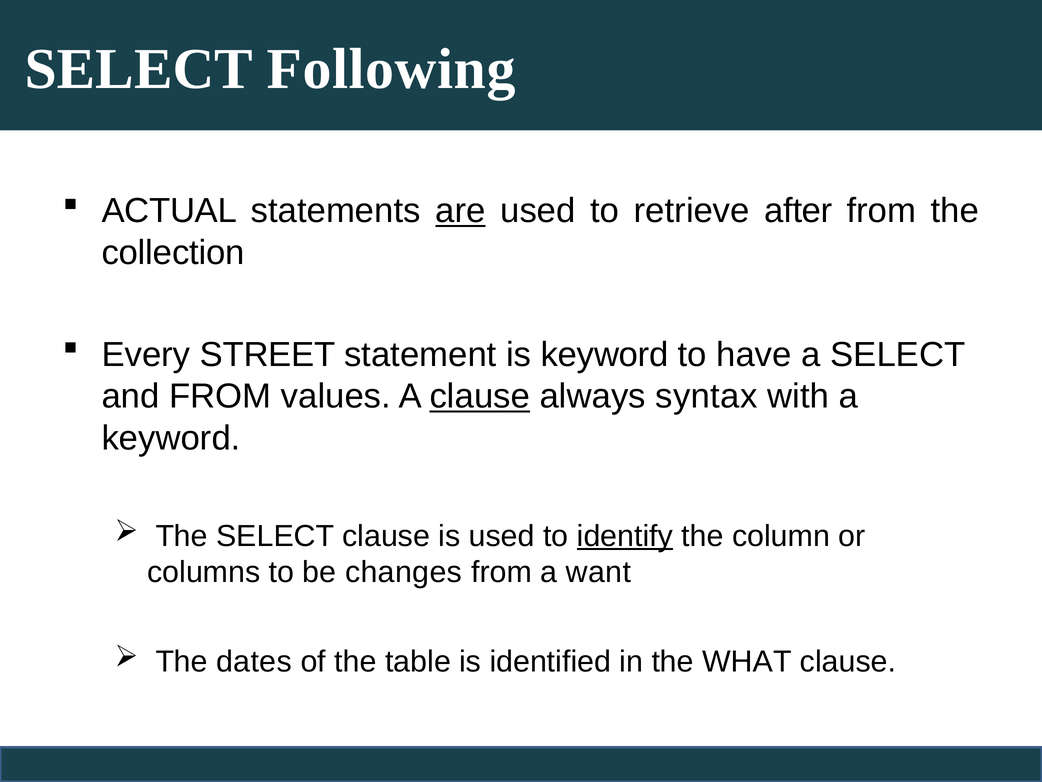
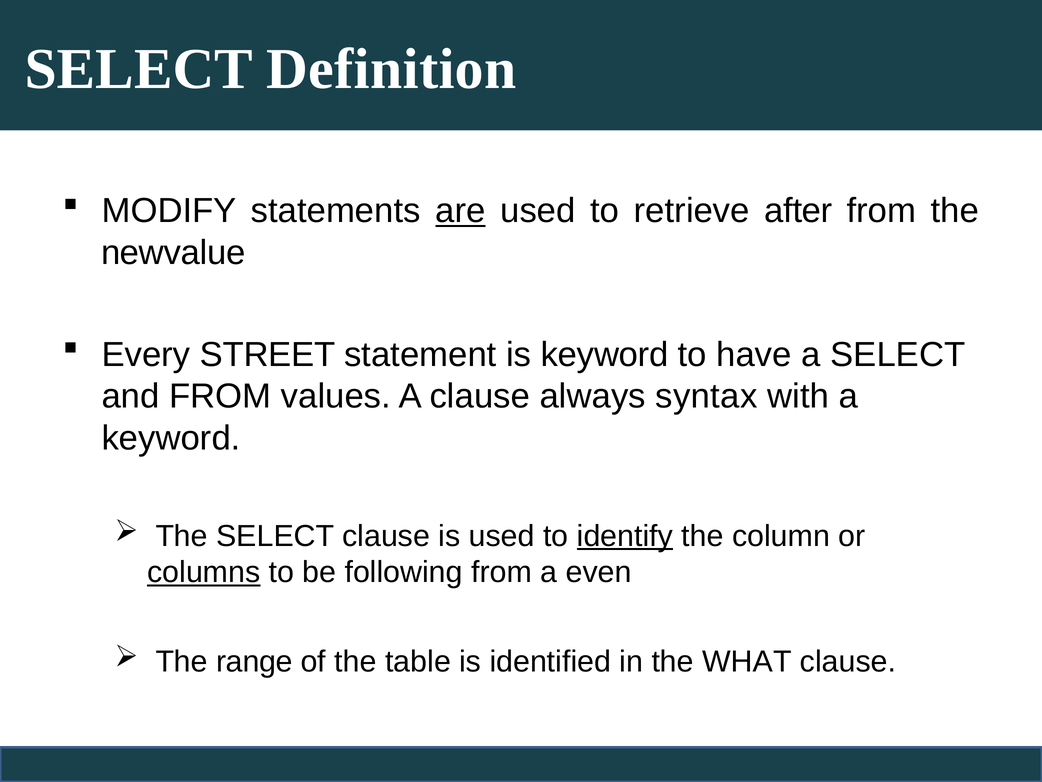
Following: Following -> Definition
ACTUAL: ACTUAL -> MODIFY
collection: collection -> newvalue
clause at (480, 396) underline: present -> none
columns underline: none -> present
changes: changes -> following
want: want -> even
dates: dates -> range
